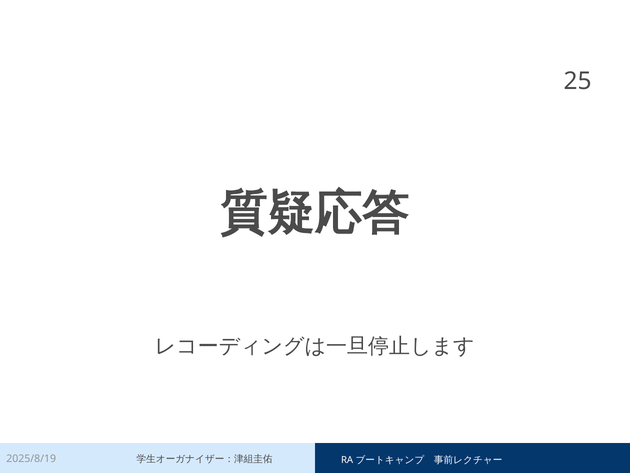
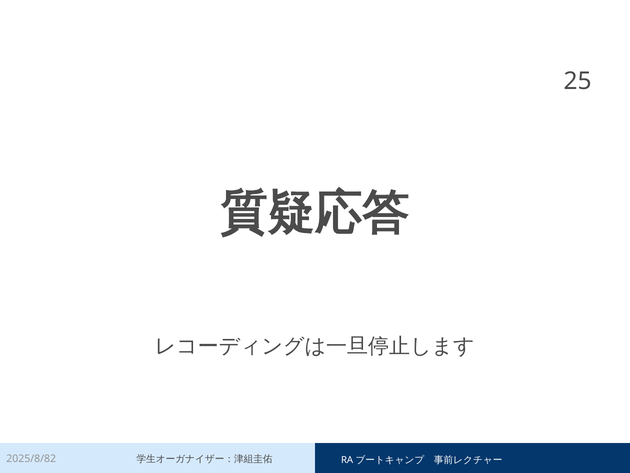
2025/8/19: 2025/8/19 -> 2025/8/82
